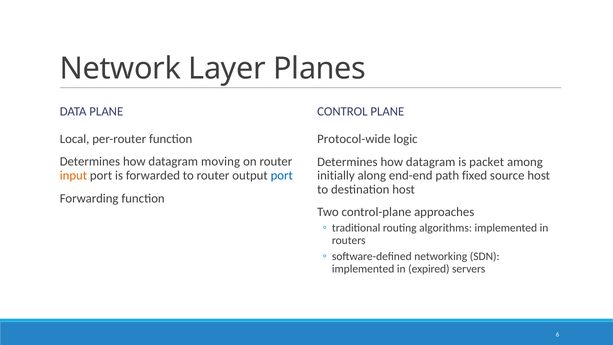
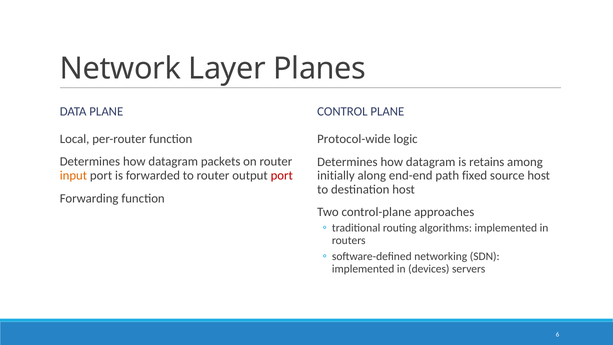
moving: moving -> packets
packet: packet -> retains
port at (282, 175) colour: blue -> red
expired: expired -> devices
